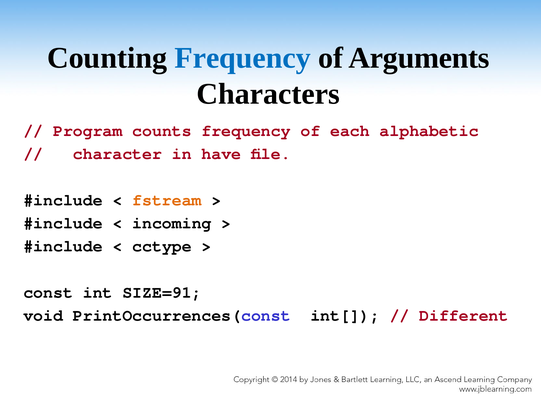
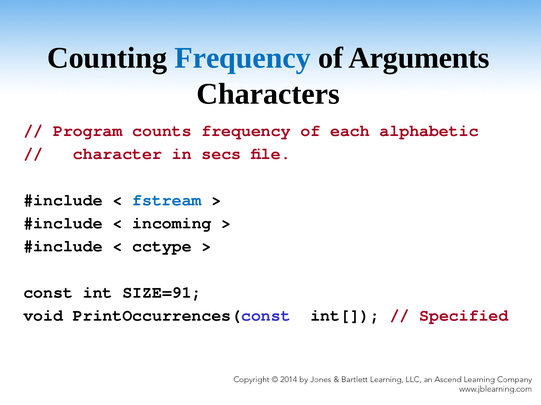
have: have -> secs
fstream colour: orange -> blue
Different: Different -> Specified
